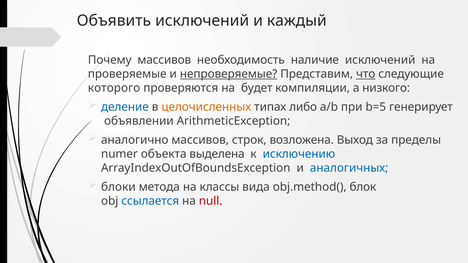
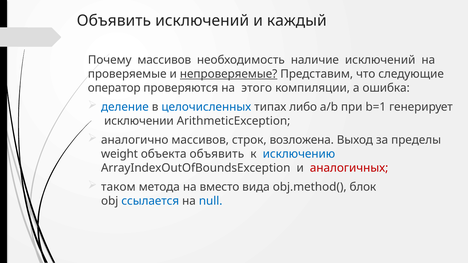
что underline: present -> none
которого: которого -> оператор
будет: будет -> этого
низкого: низкого -> ошибка
целочисленных colour: orange -> blue
b=5: b=5 -> b=1
объявлении: объявлении -> исключении
numer: numer -> weight
объекта выделена: выделена -> объявить
аналогичных colour: blue -> red
блоки: блоки -> таком
классы: классы -> вместо
null colour: red -> blue
